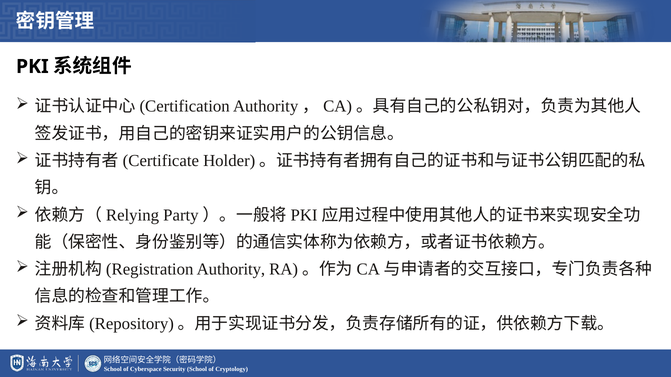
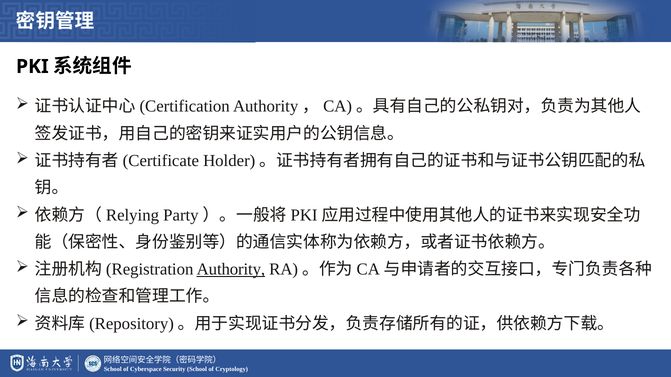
Authority underline: none -> present
